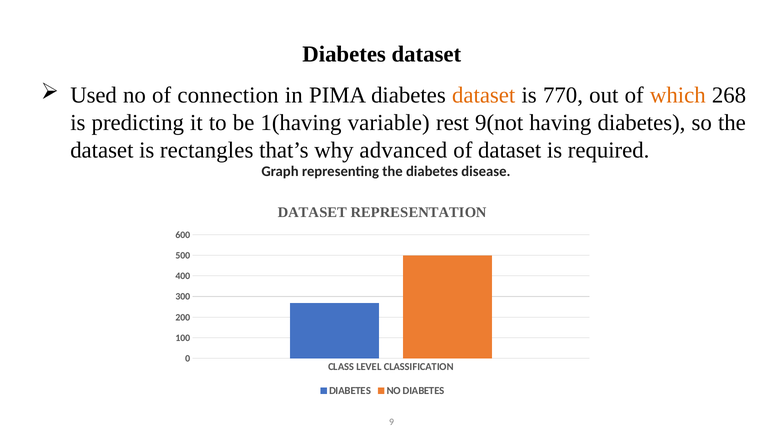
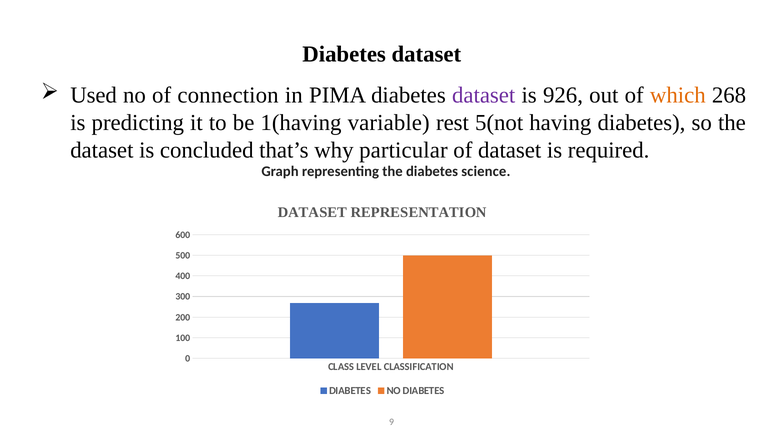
dataset at (484, 95) colour: orange -> purple
770: 770 -> 926
9(not: 9(not -> 5(not
rectangles: rectangles -> concluded
advanced: advanced -> particular
disease: disease -> science
